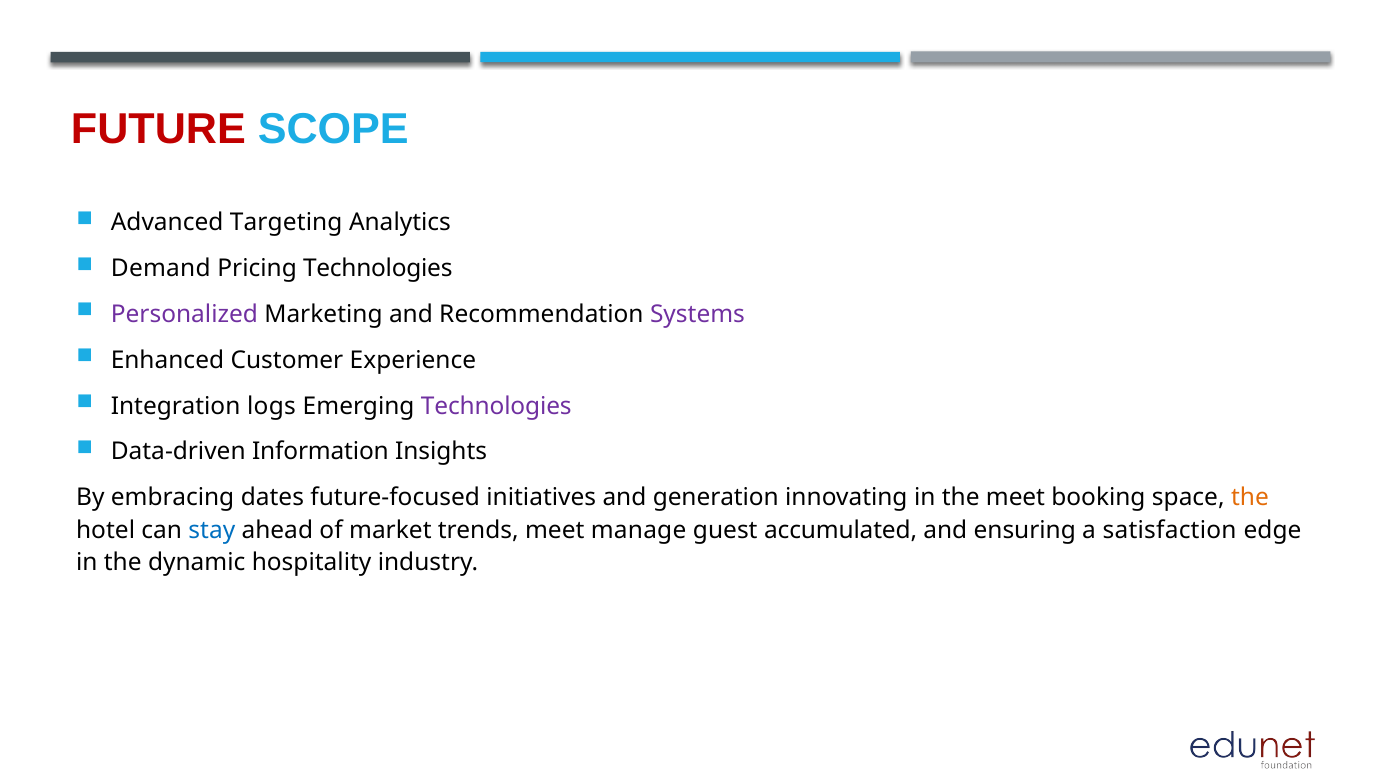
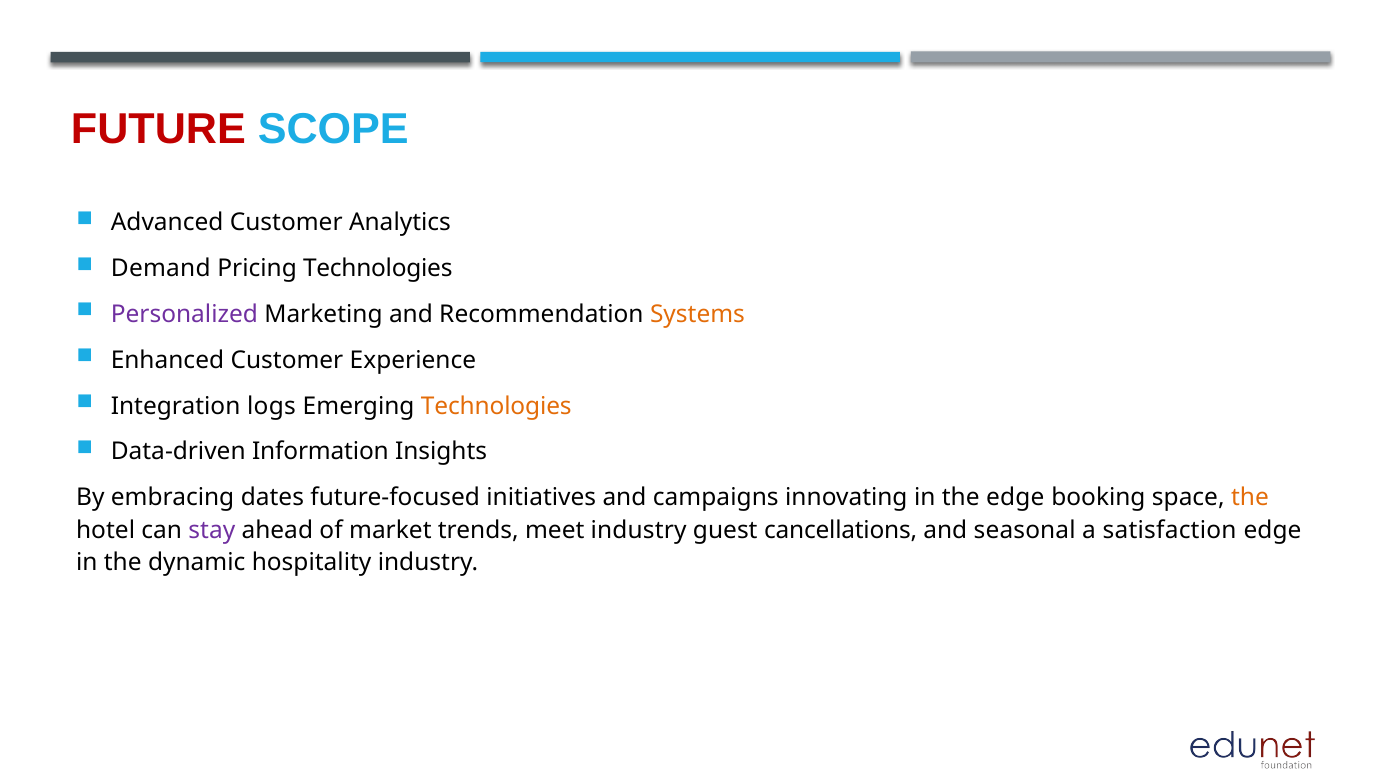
Advanced Targeting: Targeting -> Customer
Systems colour: purple -> orange
Technologies at (496, 406) colour: purple -> orange
generation: generation -> campaigns
the meet: meet -> edge
stay colour: blue -> purple
meet manage: manage -> industry
accumulated: accumulated -> cancellations
ensuring: ensuring -> seasonal
